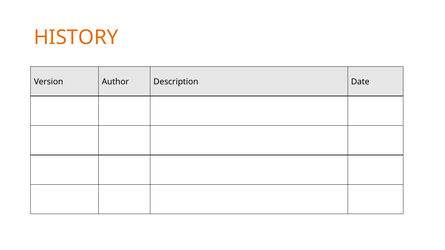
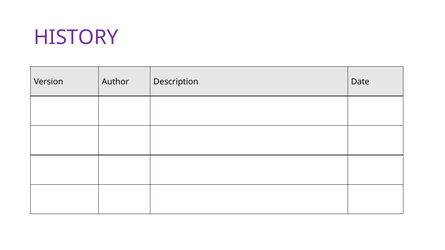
HISTORY colour: orange -> purple
